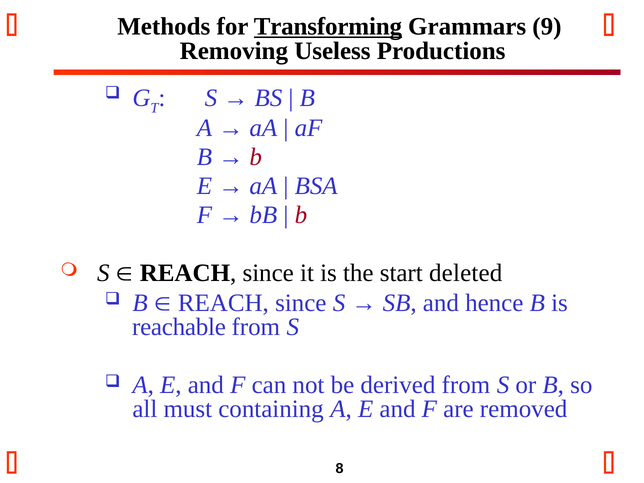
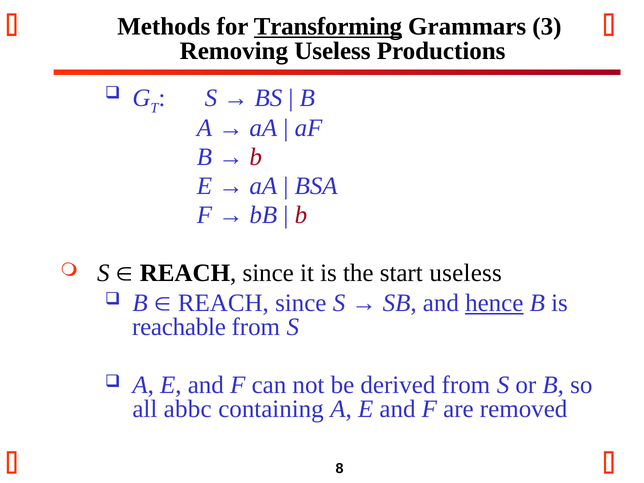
9: 9 -> 3
start deleted: deleted -> useless
hence underline: none -> present
must: must -> abbc
